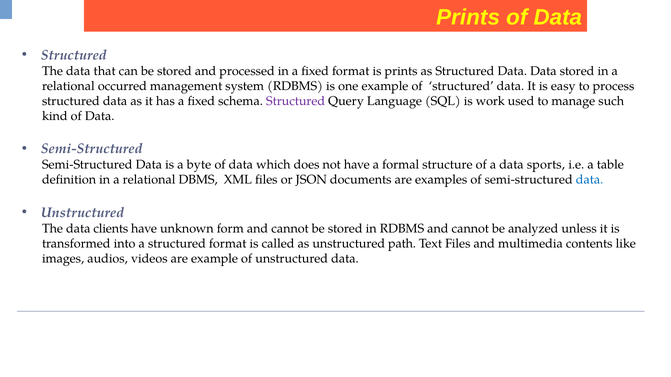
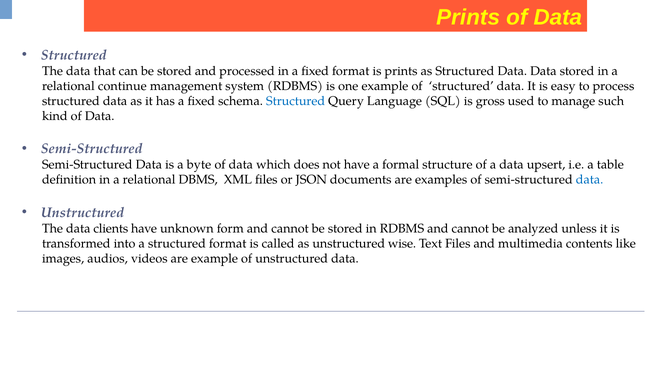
occurred: occurred -> continue
Structured at (296, 101) colour: purple -> blue
work: work -> gross
sports: sports -> upsert
path: path -> wise
